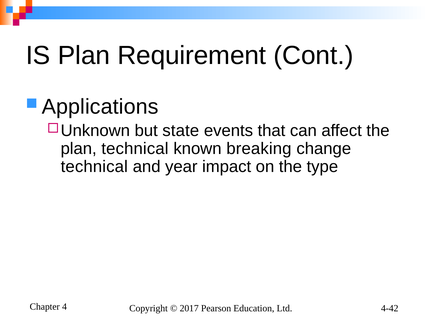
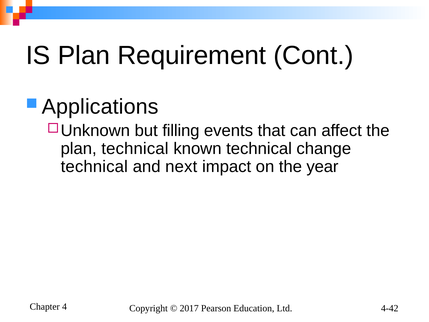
state: state -> filling
known breaking: breaking -> technical
year: year -> next
type: type -> year
